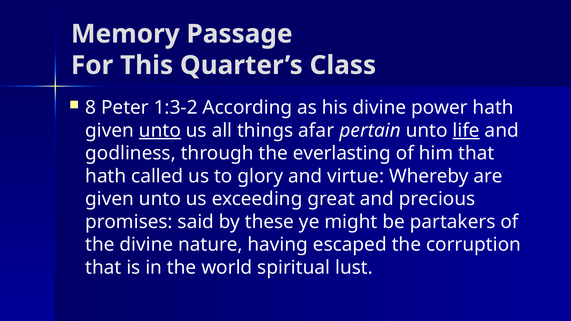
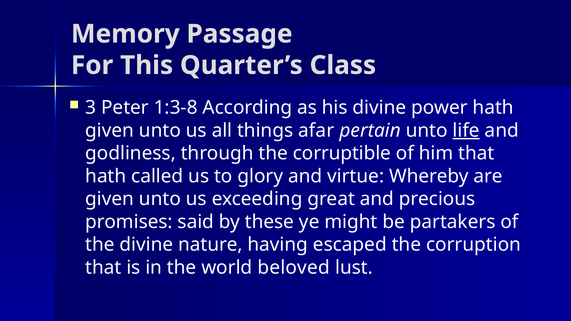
8: 8 -> 3
1:3-2: 1:3-2 -> 1:3-8
unto at (160, 131) underline: present -> none
everlasting: everlasting -> corruptible
spiritual: spiritual -> beloved
